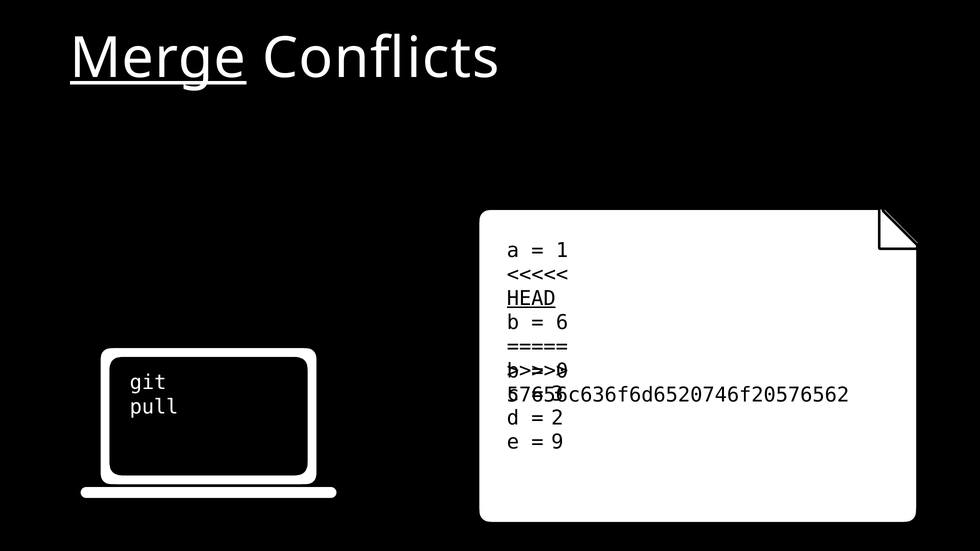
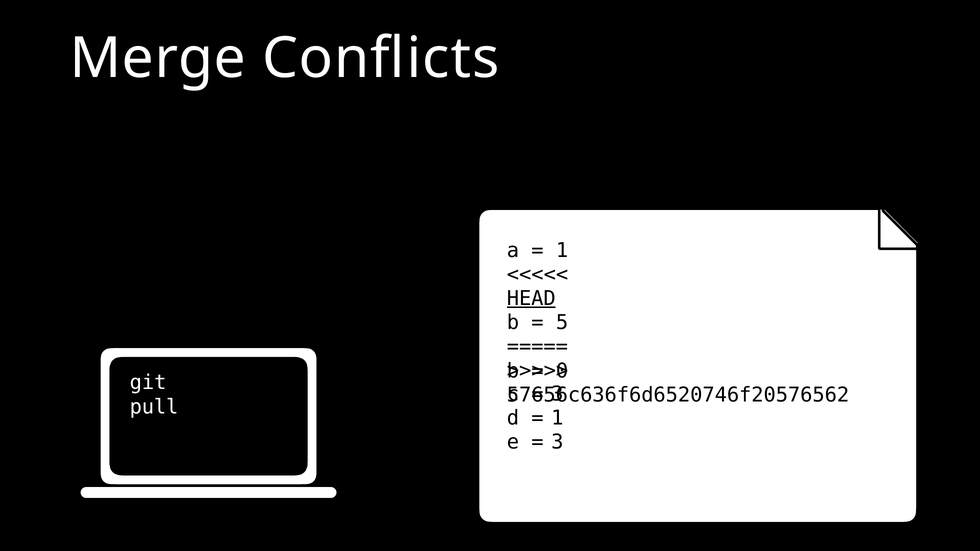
Merge underline: present -> none
6: 6 -> 5
2 at (557, 418): 2 -> 1
9 at (557, 442): 9 -> 3
